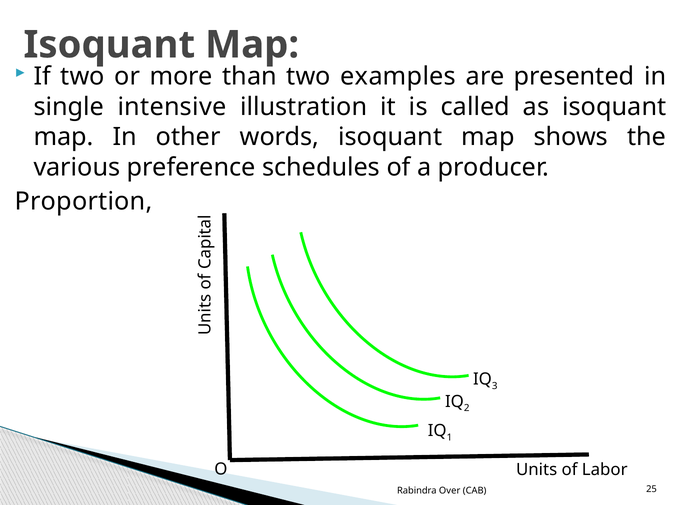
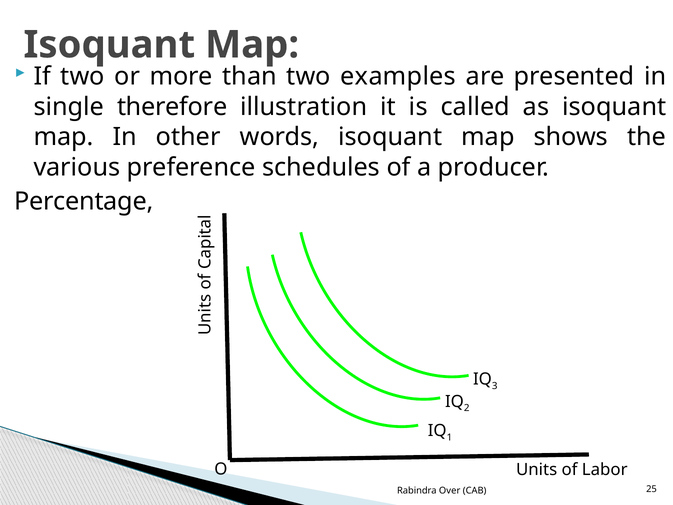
intensive: intensive -> therefore
Proportion: Proportion -> Percentage
